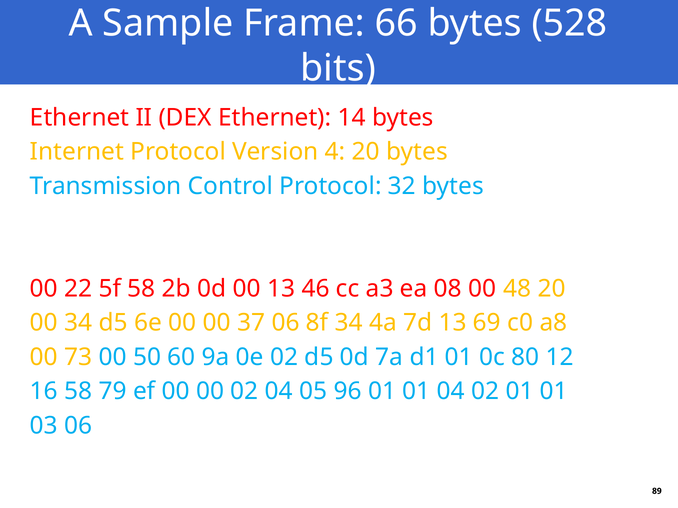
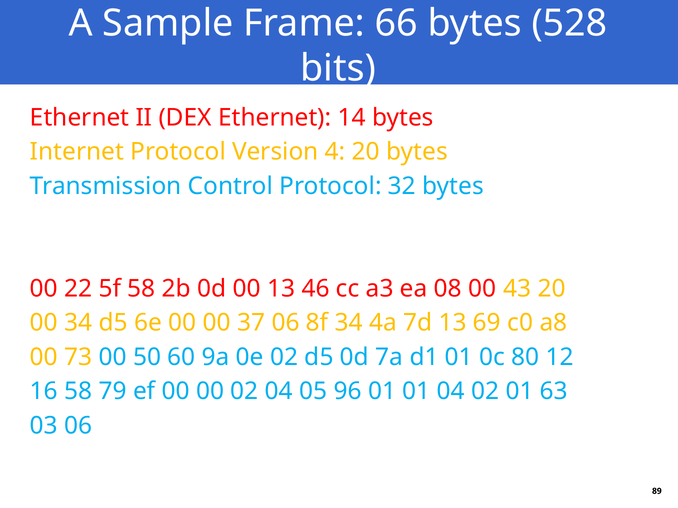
48: 48 -> 43
02 01 01: 01 -> 63
